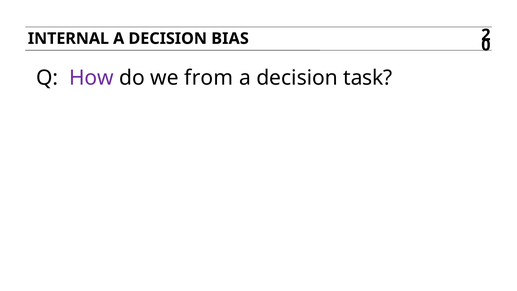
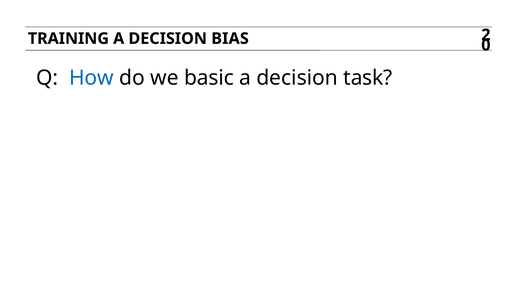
INTERNAL: INTERNAL -> TRAINING
How colour: purple -> blue
from: from -> basic
